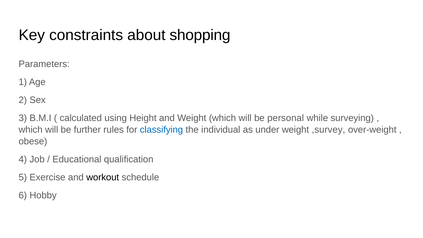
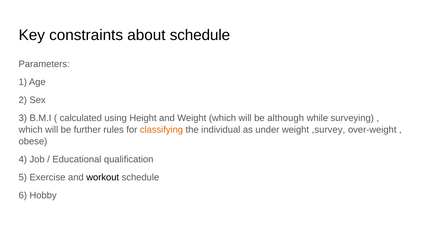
about shopping: shopping -> schedule
personal: personal -> although
classifying colour: blue -> orange
